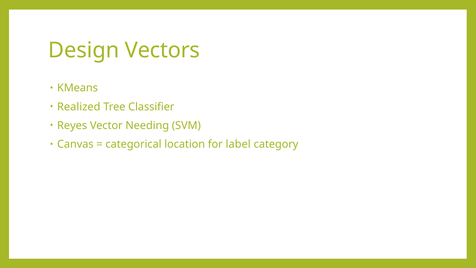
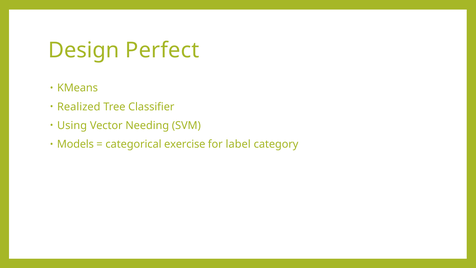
Vectors: Vectors -> Perfect
Reyes: Reyes -> Using
Canvas: Canvas -> Models
location: location -> exercise
